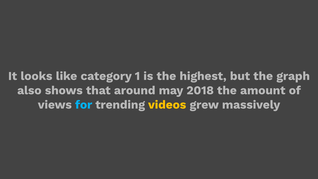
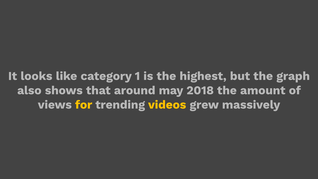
for colour: light blue -> yellow
